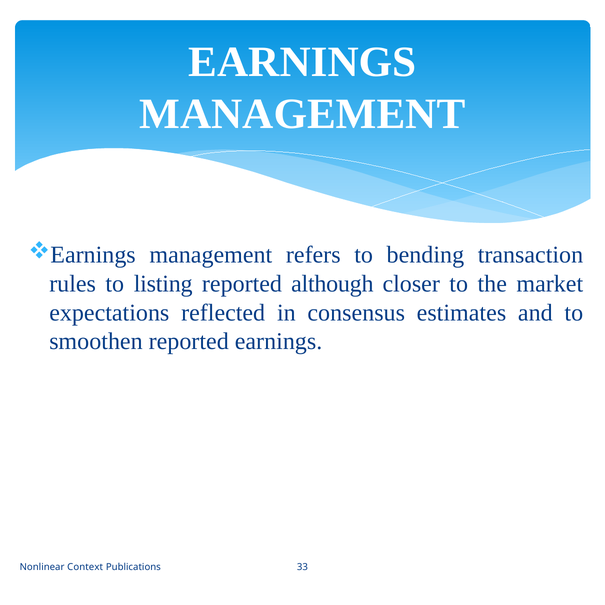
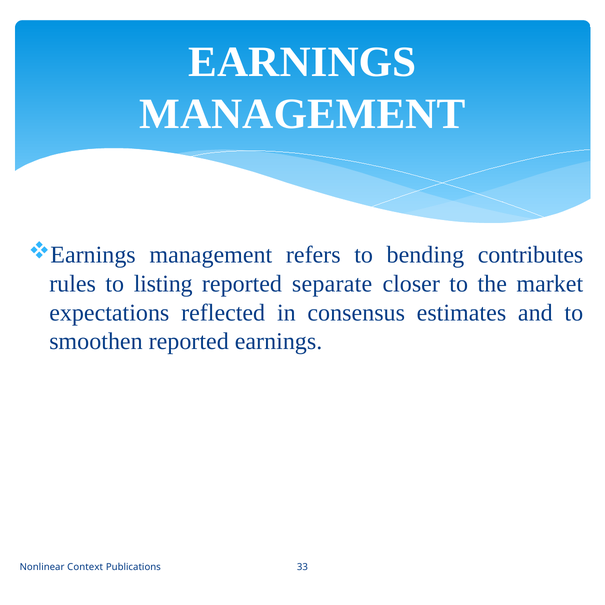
transaction: transaction -> contributes
although: although -> separate
